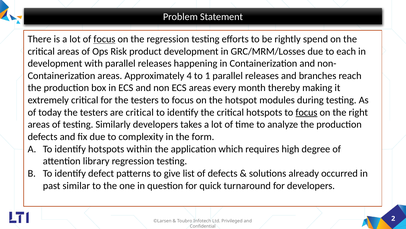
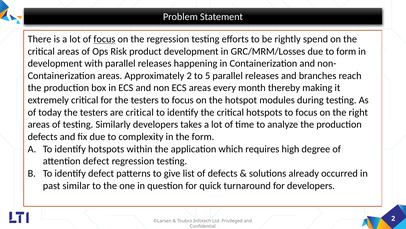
to each: each -> form
Approximately 4: 4 -> 2
1: 1 -> 5
focus at (306, 112) underline: present -> none
attention library: library -> defect
